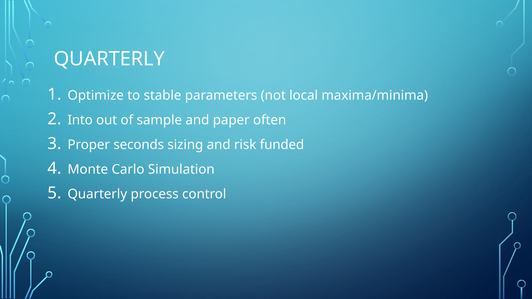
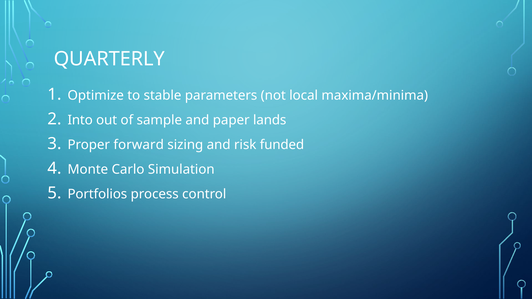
often: often -> lands
seconds: seconds -> forward
Quarterly at (97, 194): Quarterly -> Portfolios
